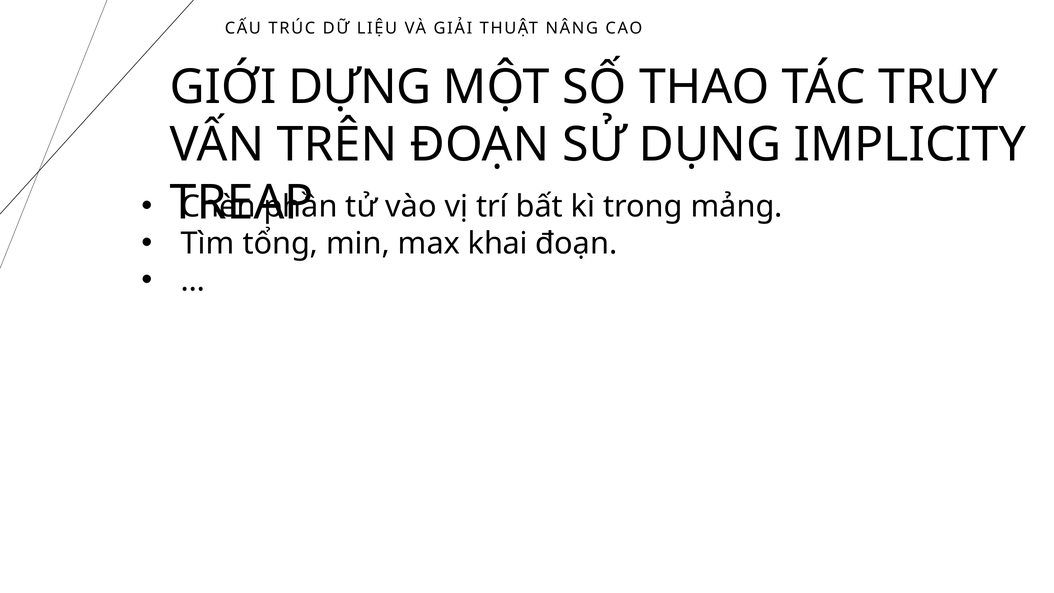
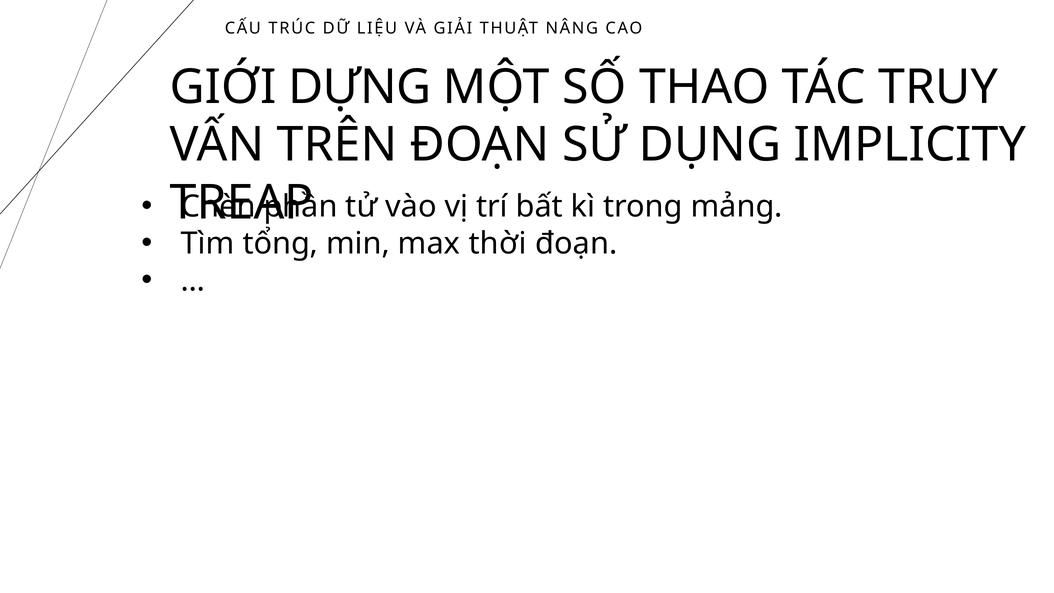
khai: khai -> thời
